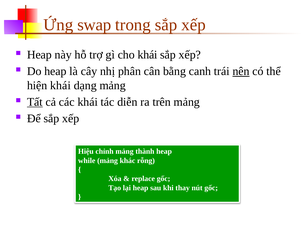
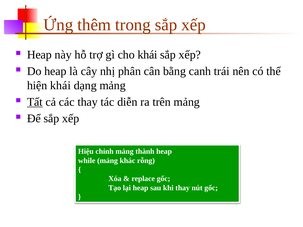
swap: swap -> thêm
nên underline: present -> none
các khái: khái -> thay
